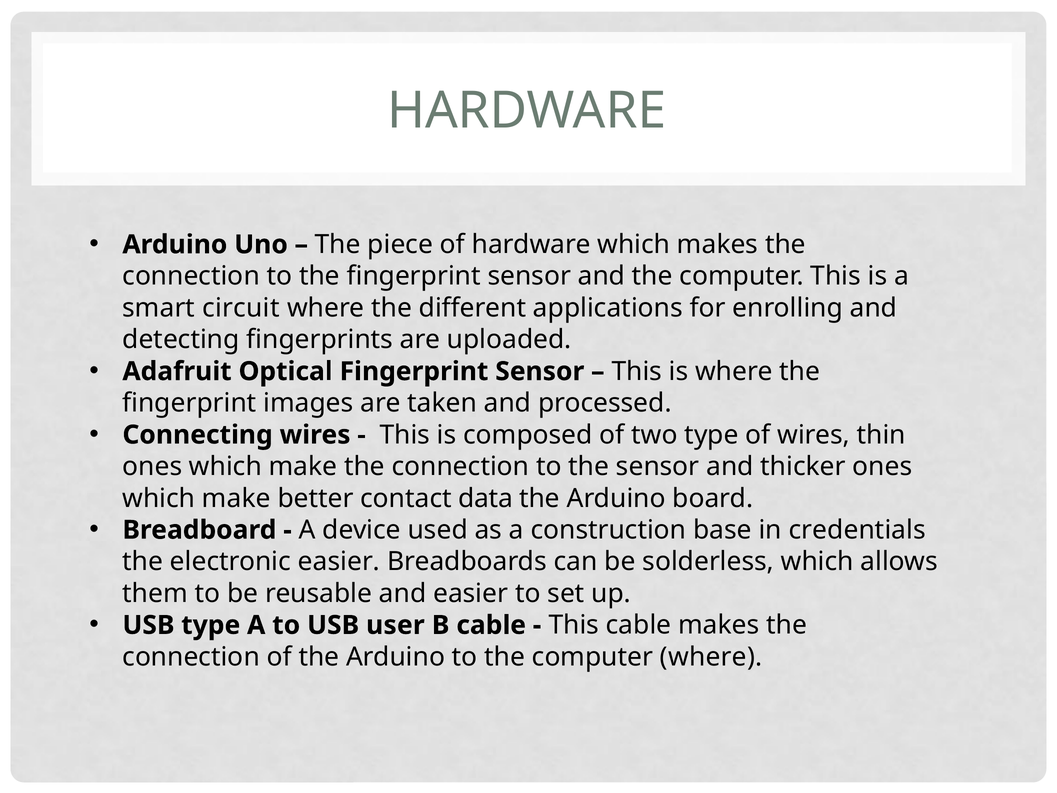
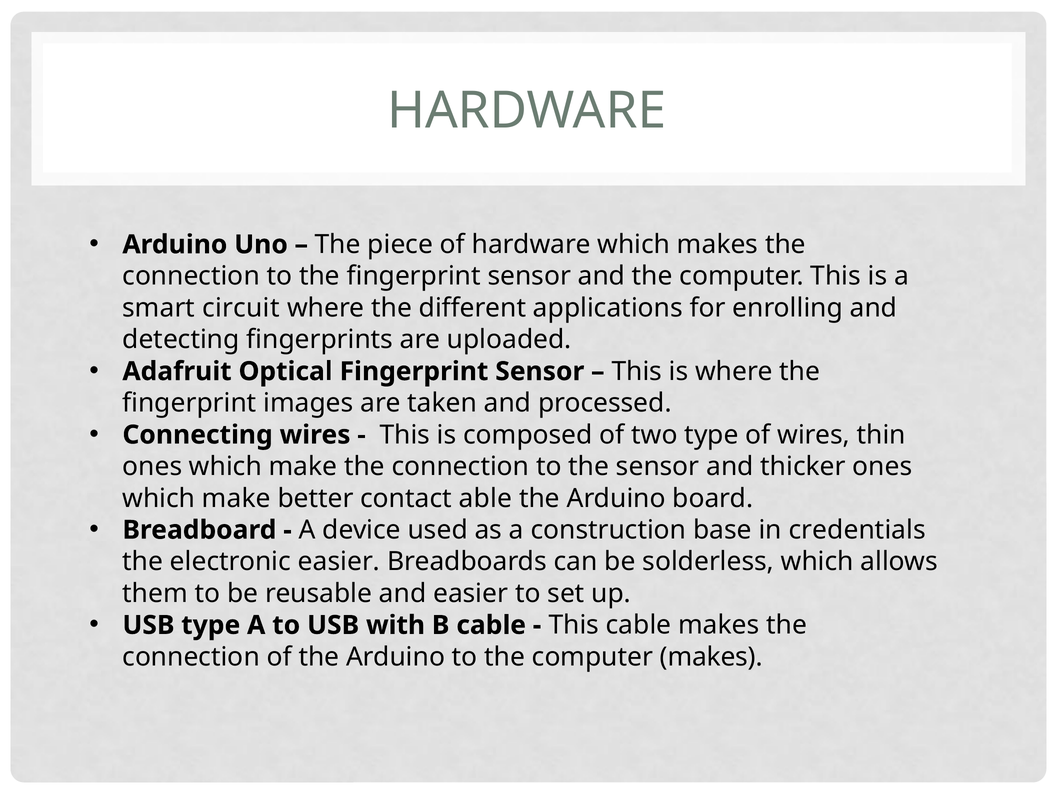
data: data -> able
user: user -> with
computer where: where -> makes
